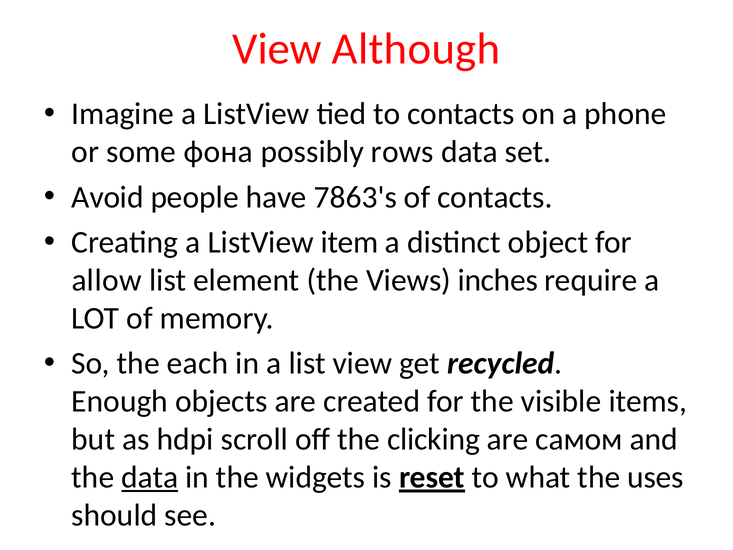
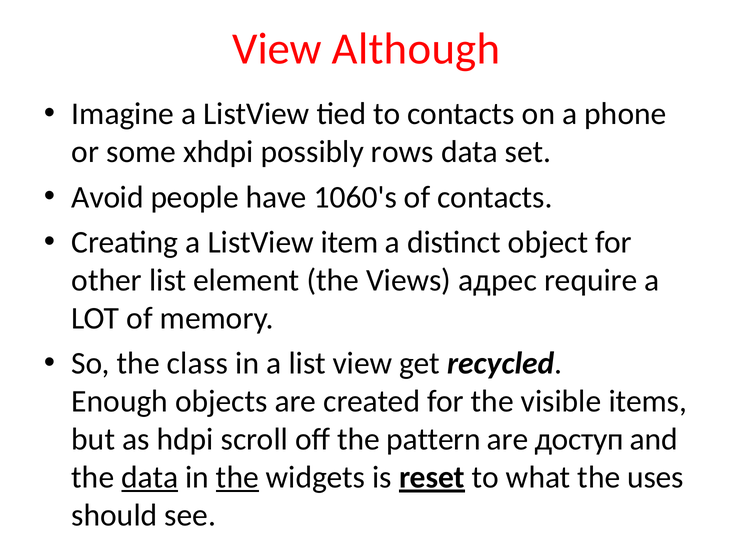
фона: фона -> xhdpi
7863's: 7863's -> 1060's
allow: allow -> other
inches: inches -> адрес
each: each -> class
clicking: clicking -> pattern
самом: самом -> доступ
the at (237, 477) underline: none -> present
